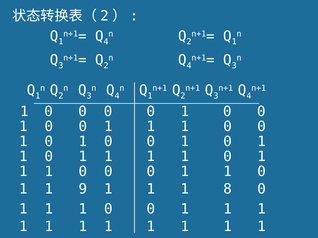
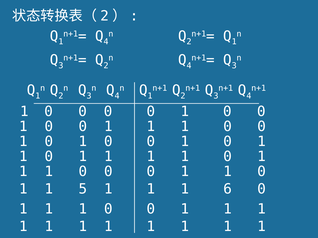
9: 9 -> 5
8: 8 -> 6
